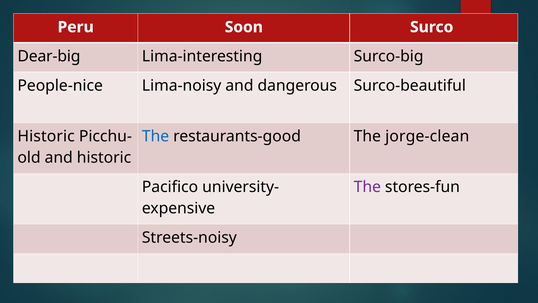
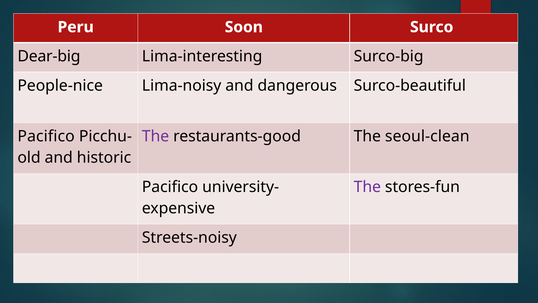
Historic at (46, 136): Historic -> Pacifico
The at (156, 136) colour: blue -> purple
jorge-clean: jorge-clean -> seoul-clean
